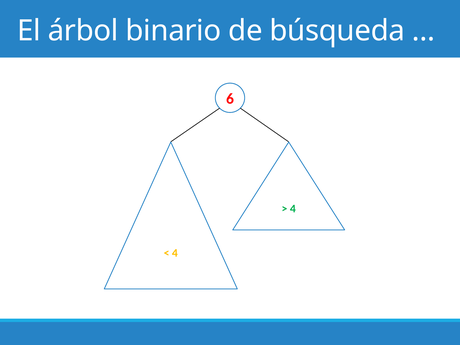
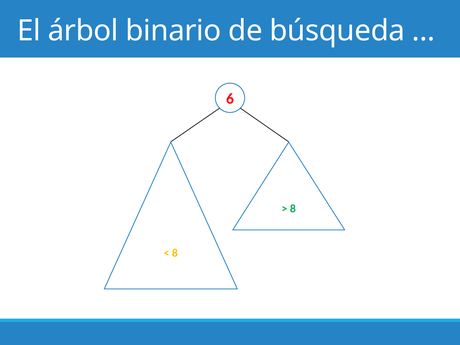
4 at (293, 209): 4 -> 8
4 at (175, 253): 4 -> 8
